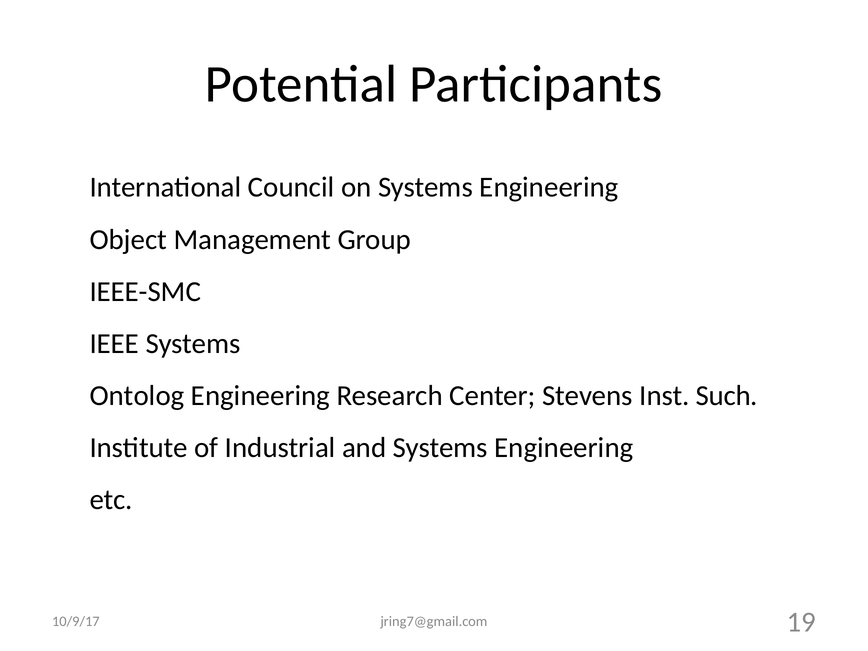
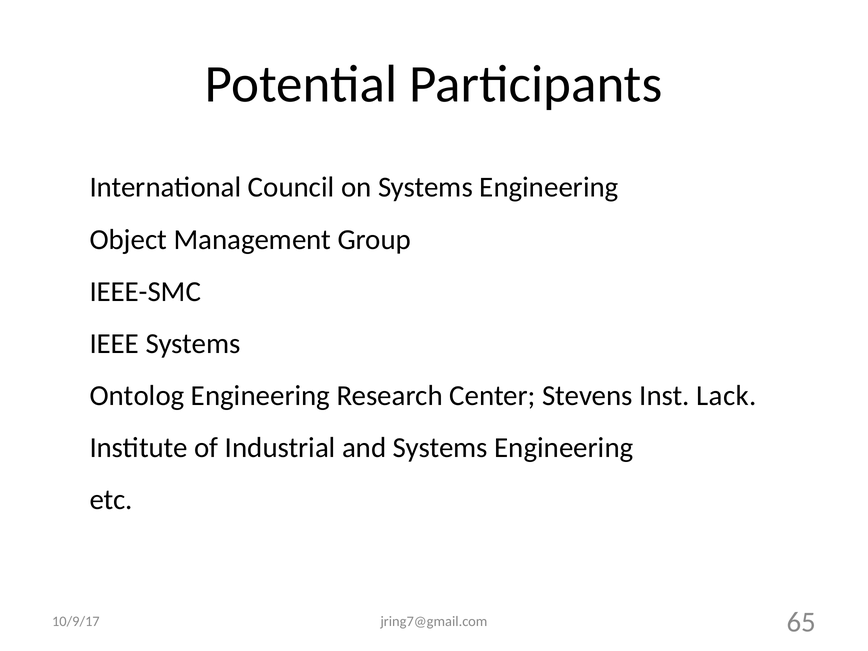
Such: Such -> Lack
19: 19 -> 65
